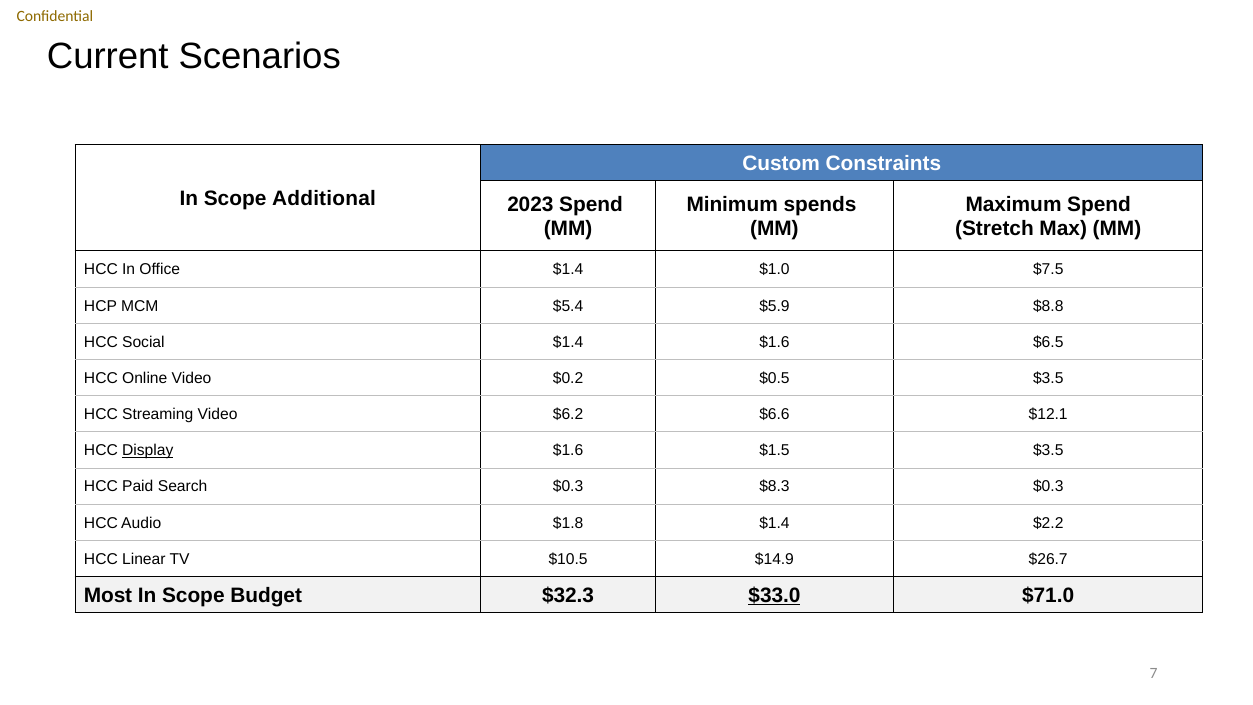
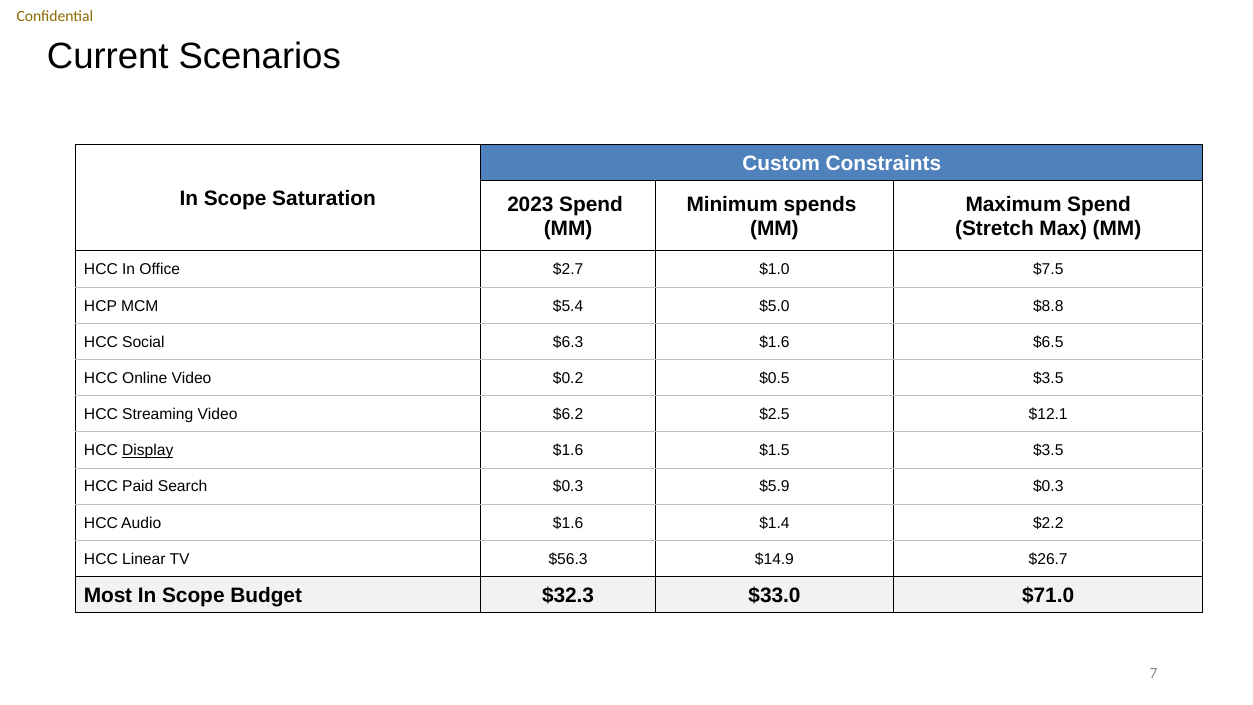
Additional: Additional -> Saturation
Office $1.4: $1.4 -> $2.7
$5.9: $5.9 -> $5.0
Social $1.4: $1.4 -> $6.3
$6.6: $6.6 -> $2.5
$8.3: $8.3 -> $5.9
Audio $1.8: $1.8 -> $1.6
$10.5: $10.5 -> $56.3
$33.0 underline: present -> none
